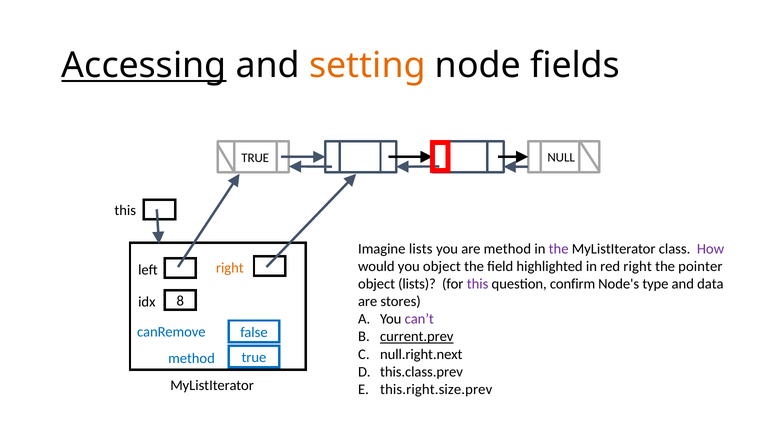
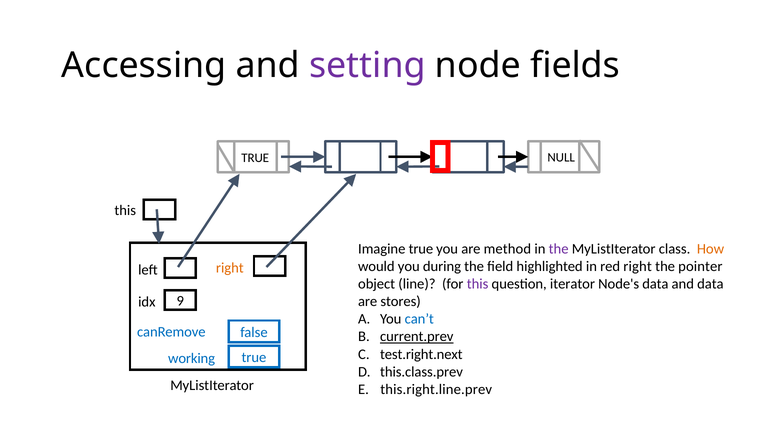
Accessing underline: present -> none
setting colour: orange -> purple
Imagine lists: lists -> true
How colour: purple -> orange
you object: object -> during
object lists: lists -> line
confirm: confirm -> iterator
Node's type: type -> data
8: 8 -> 9
can’t colour: purple -> blue
null.right.next: null.right.next -> test.right.next
method at (191, 359): method -> working
this.right.size.prev: this.right.size.prev -> this.right.line.prev
